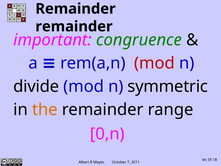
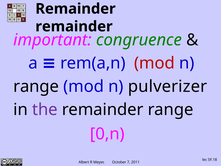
divide at (36, 86): divide -> range
symmetric: symmetric -> pulverizer
the colour: orange -> purple
